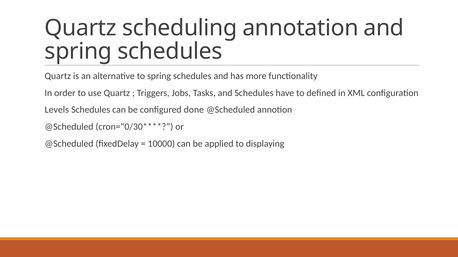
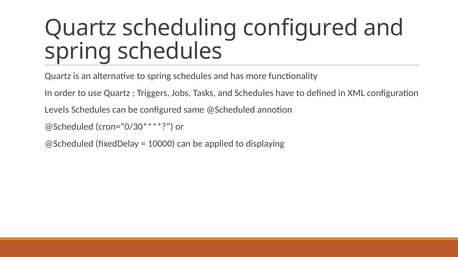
scheduling annotation: annotation -> configured
done: done -> same
